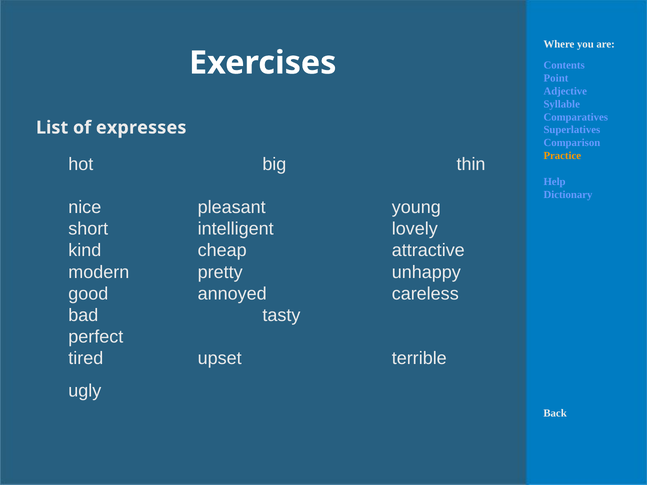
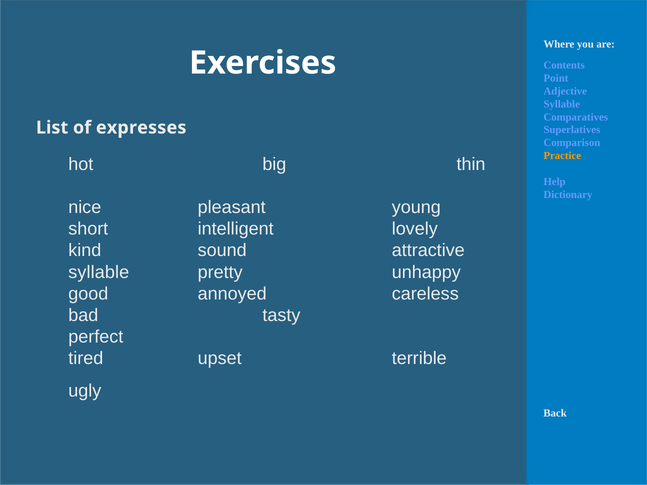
cheap: cheap -> sound
modern at (99, 272): modern -> syllable
